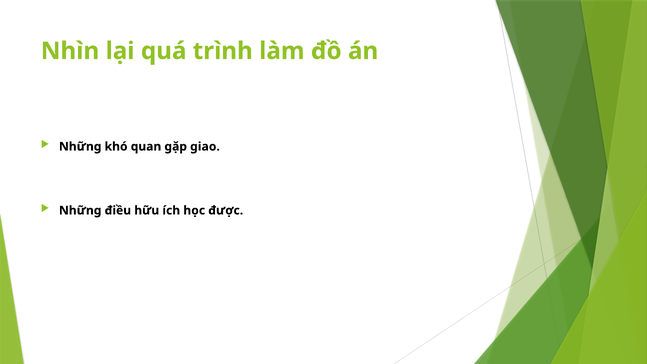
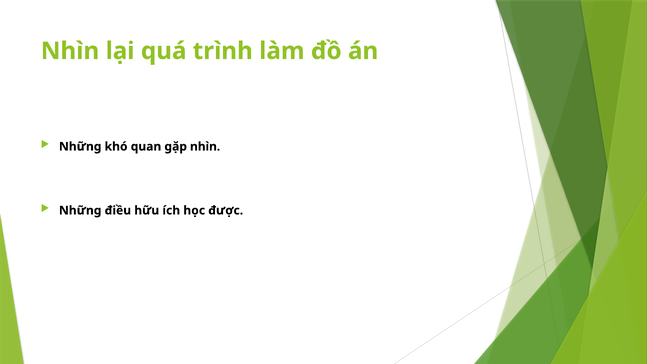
gặp giao: giao -> nhìn
